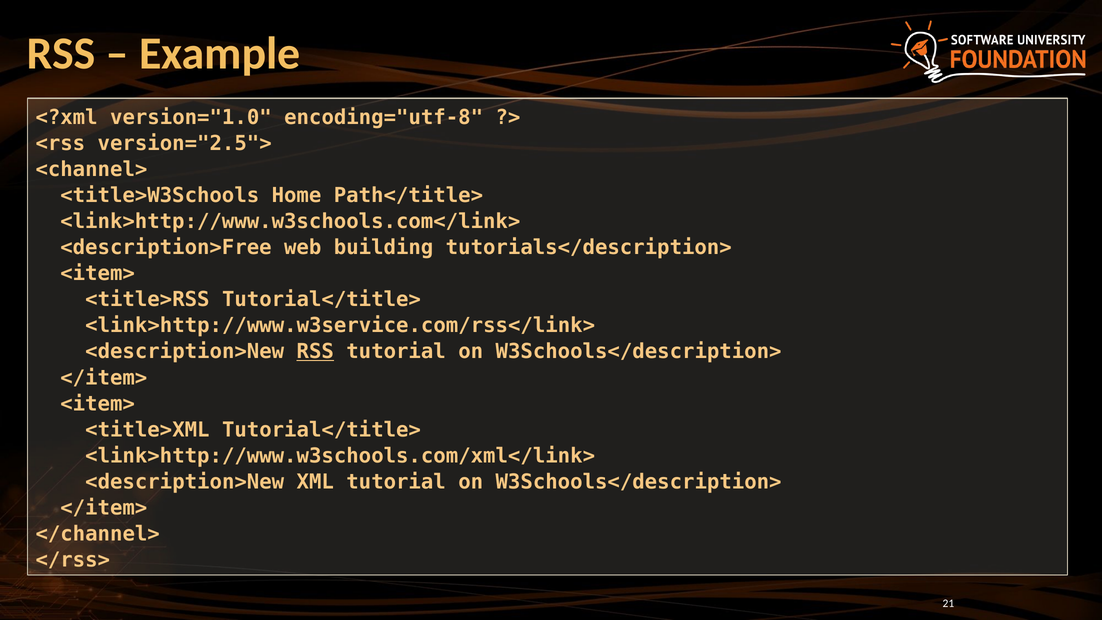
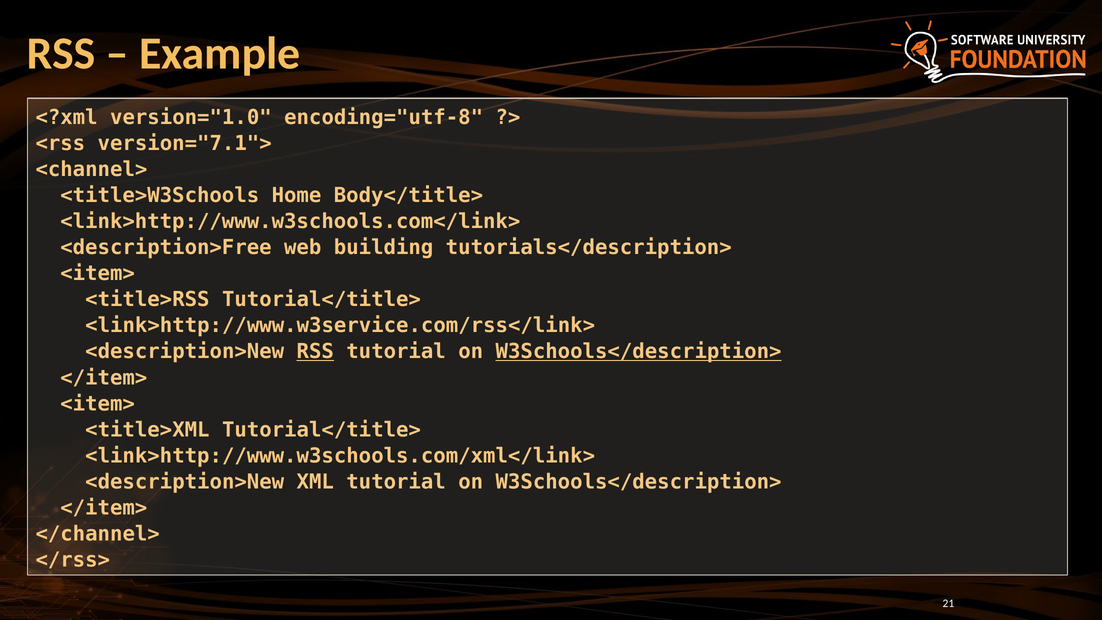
version="2.5">: version="2.5"> -> version="7.1">
Path</title>: Path</title> -> Body</title>
W3Schools</description> at (639, 352) underline: none -> present
